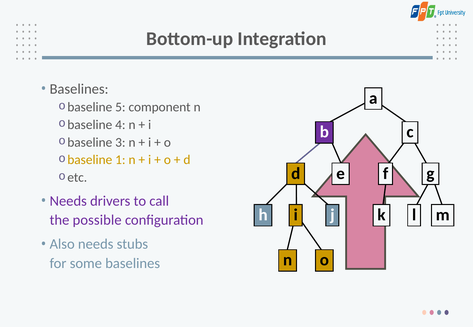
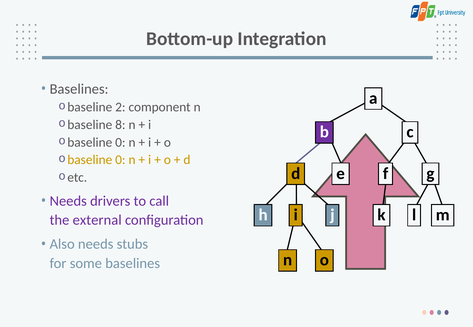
5: 5 -> 2
4: 4 -> 8
3 at (120, 143): 3 -> 0
1 at (120, 160): 1 -> 0
possible: possible -> external
